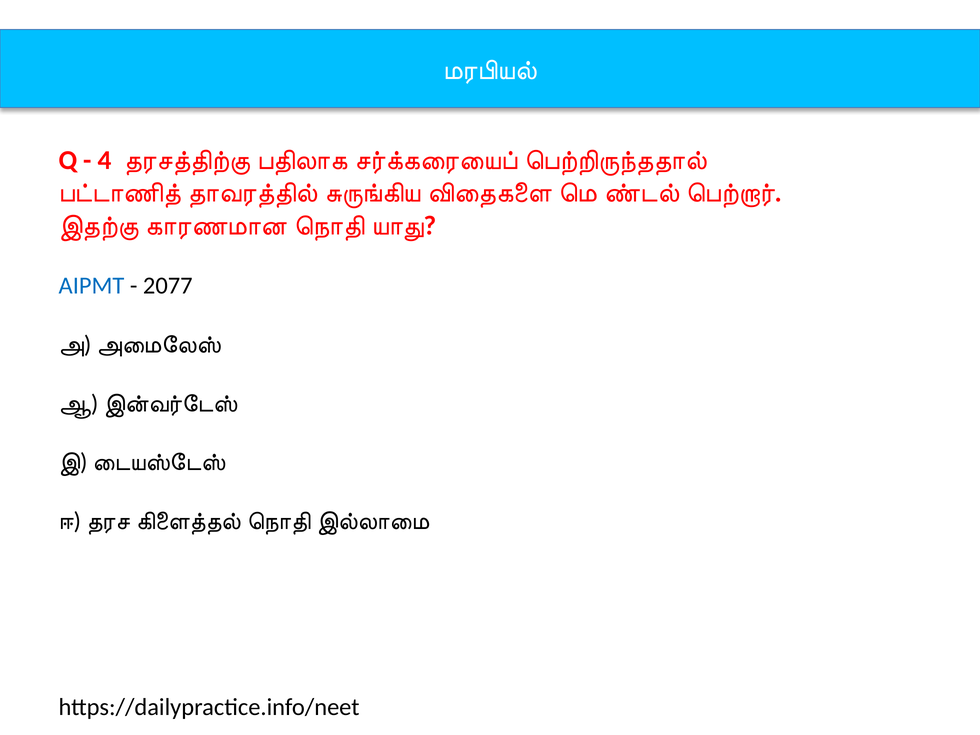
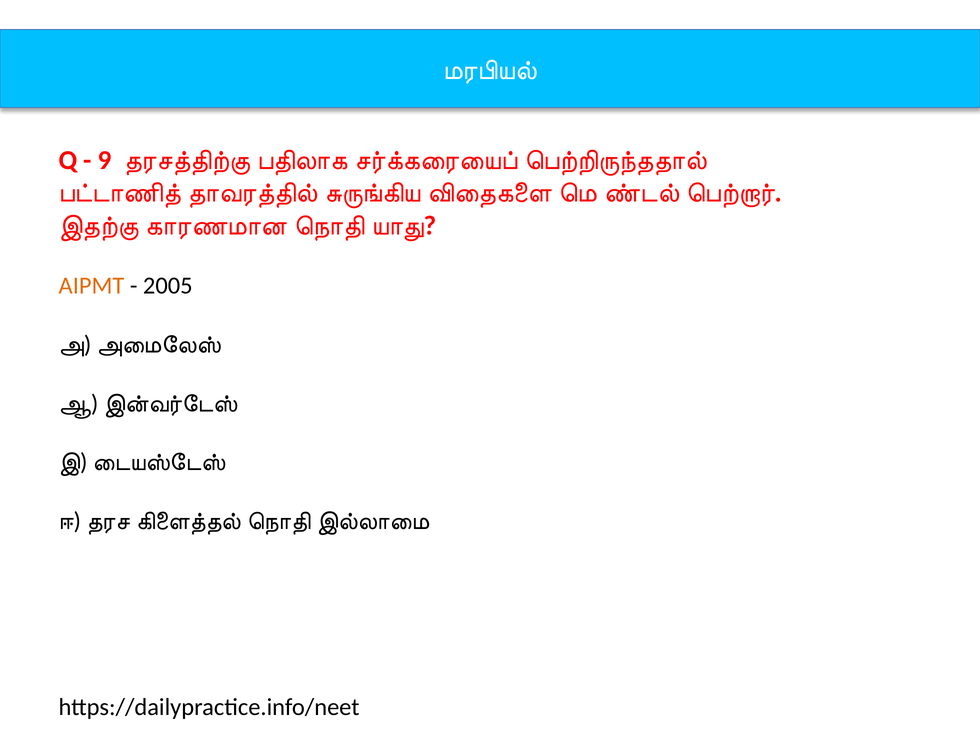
4: 4 -> 9
AIPMT colour: blue -> orange
2077: 2077 -> 2005
